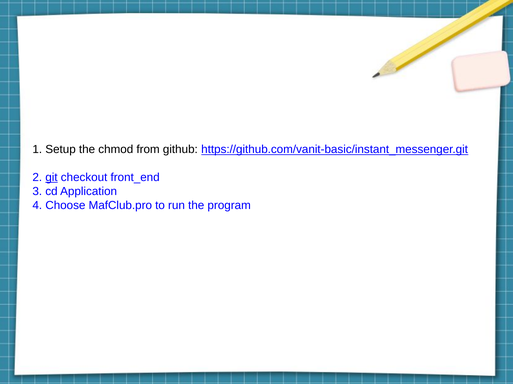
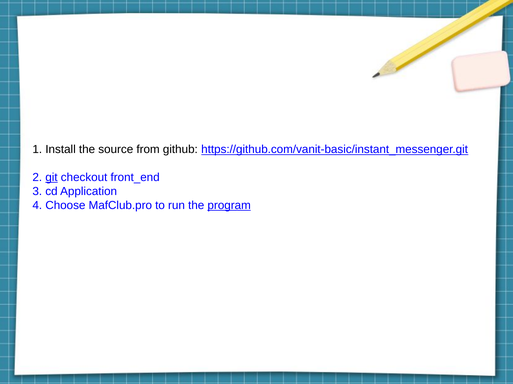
Setup: Setup -> Install
chmod: chmod -> source
program underline: none -> present
